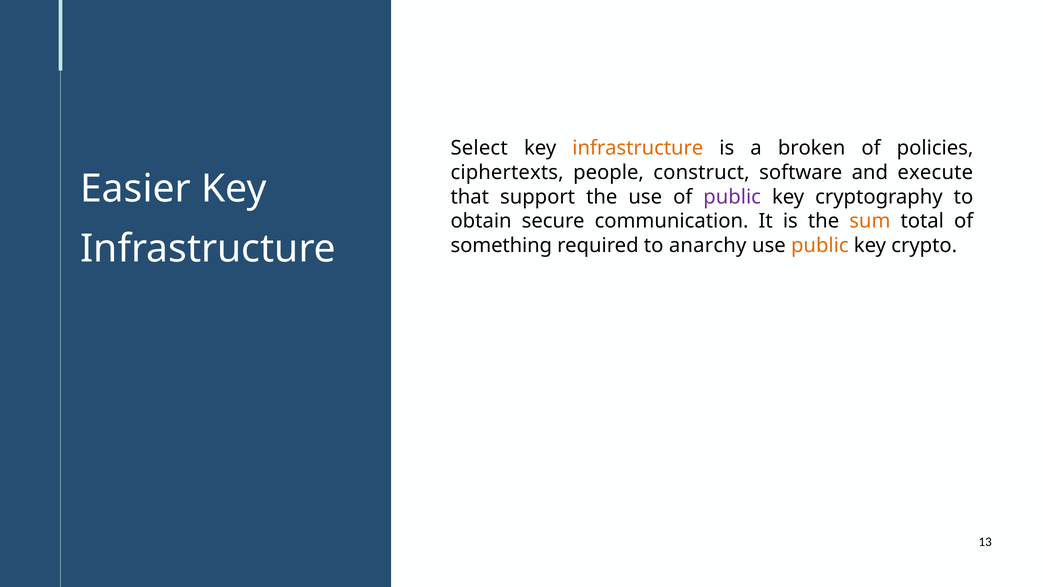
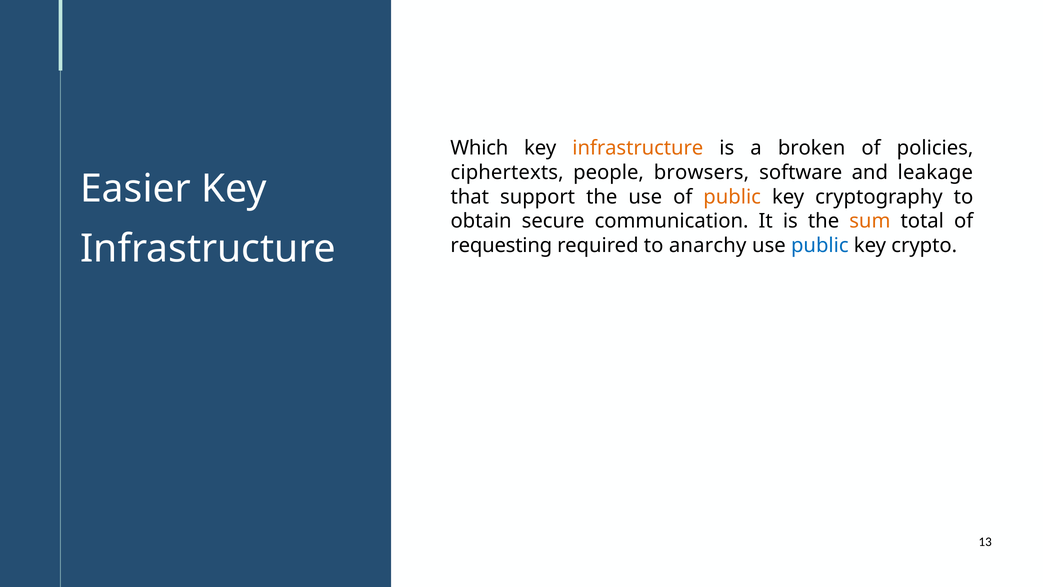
Select: Select -> Which
construct: construct -> browsers
execute: execute -> leakage
public at (732, 197) colour: purple -> orange
something: something -> requesting
public at (820, 246) colour: orange -> blue
